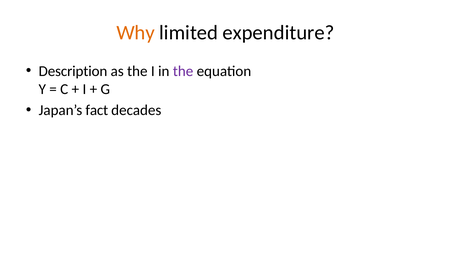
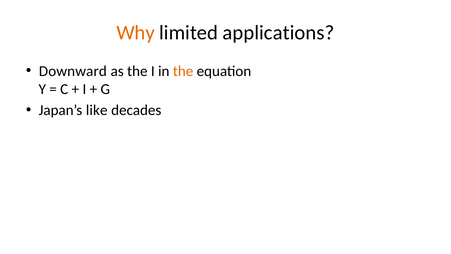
expenditure: expenditure -> applications
Description: Description -> Downward
the at (183, 71) colour: purple -> orange
fact: fact -> like
